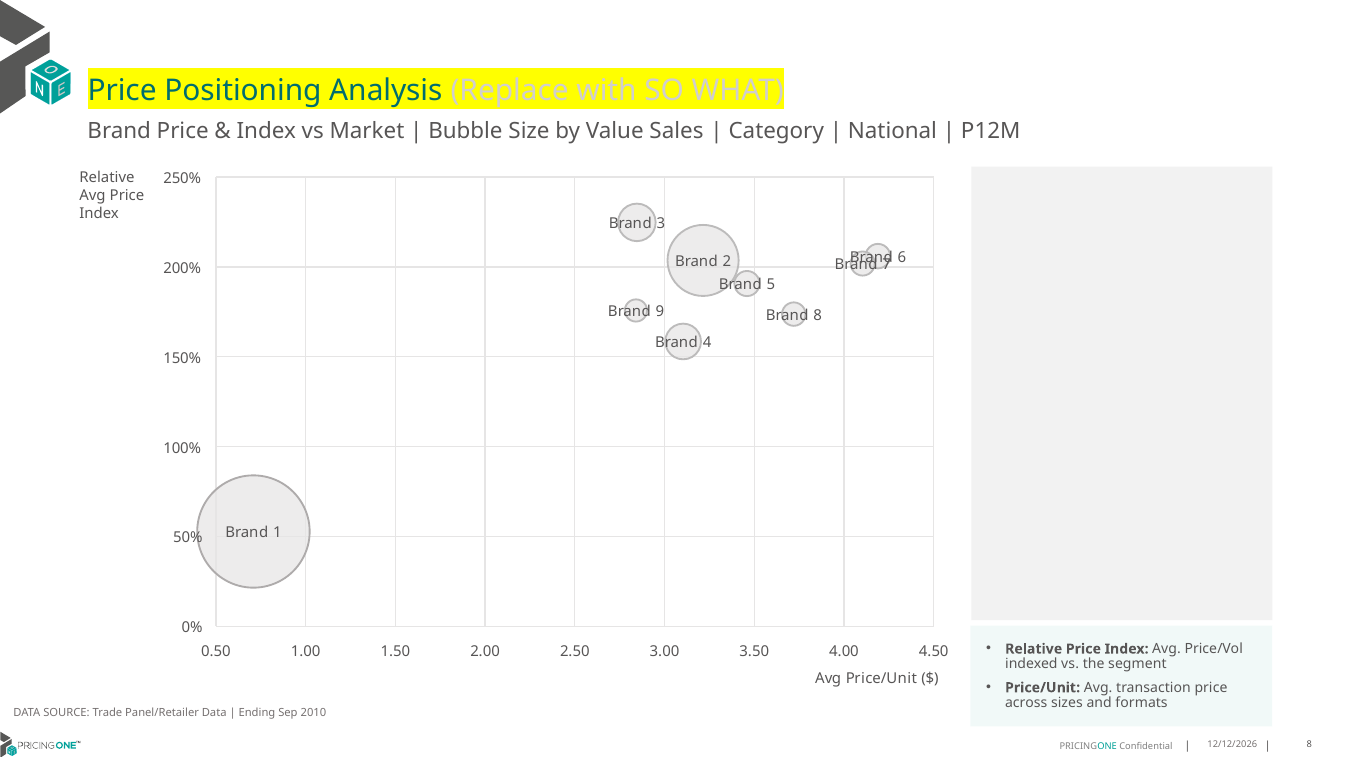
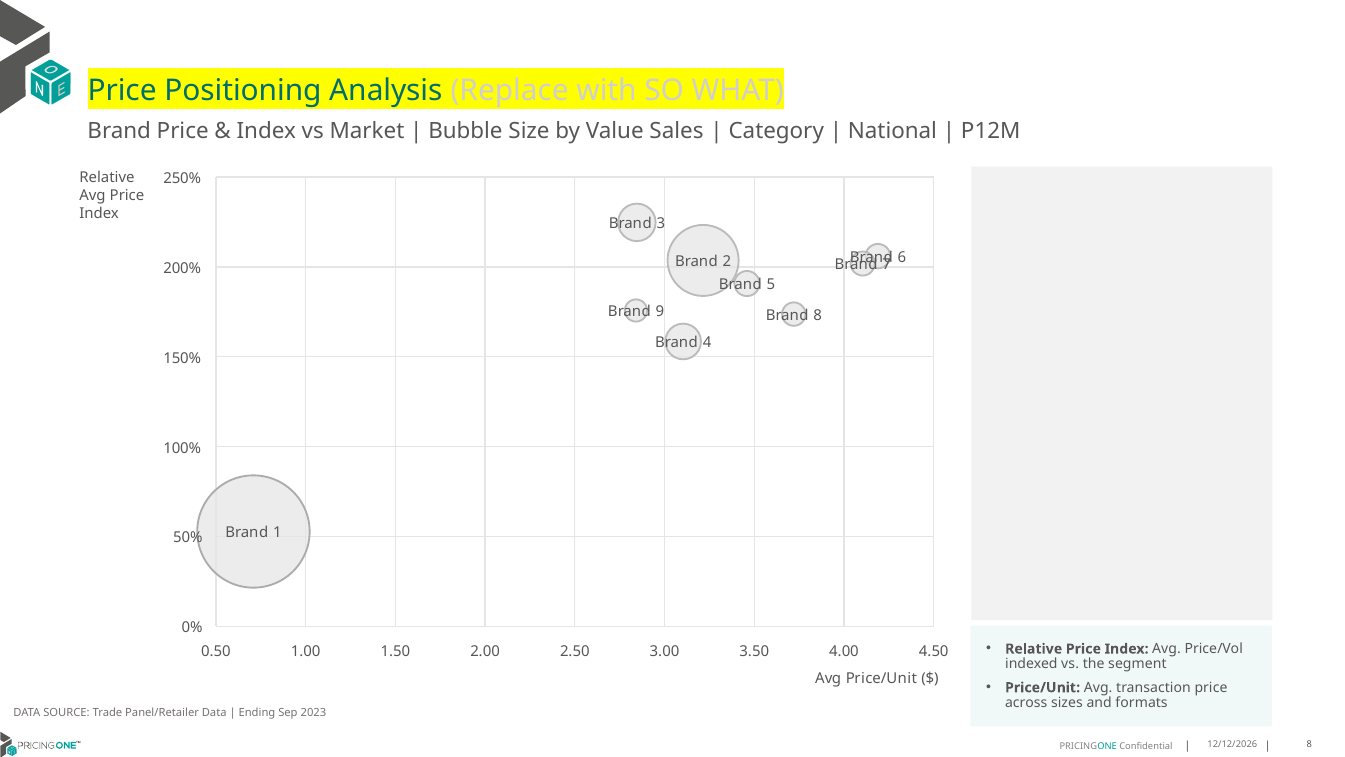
2010: 2010 -> 2023
